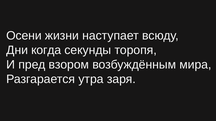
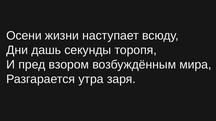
когда: когда -> дашь
